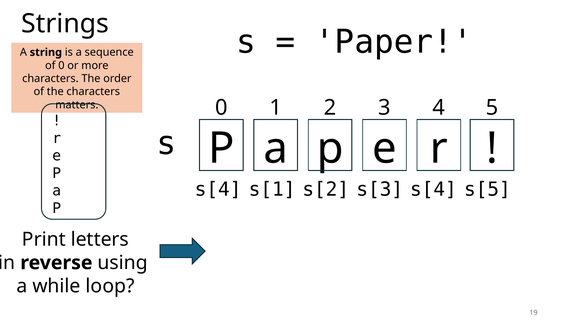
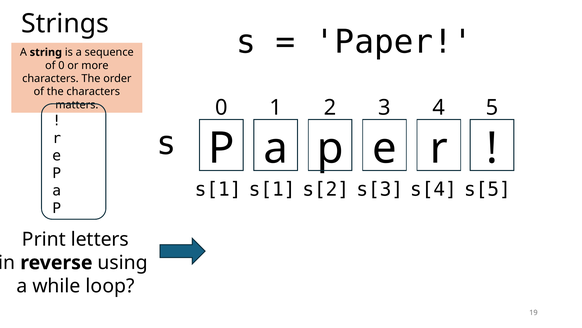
s[4 at (218, 189): s[4 -> s[1
